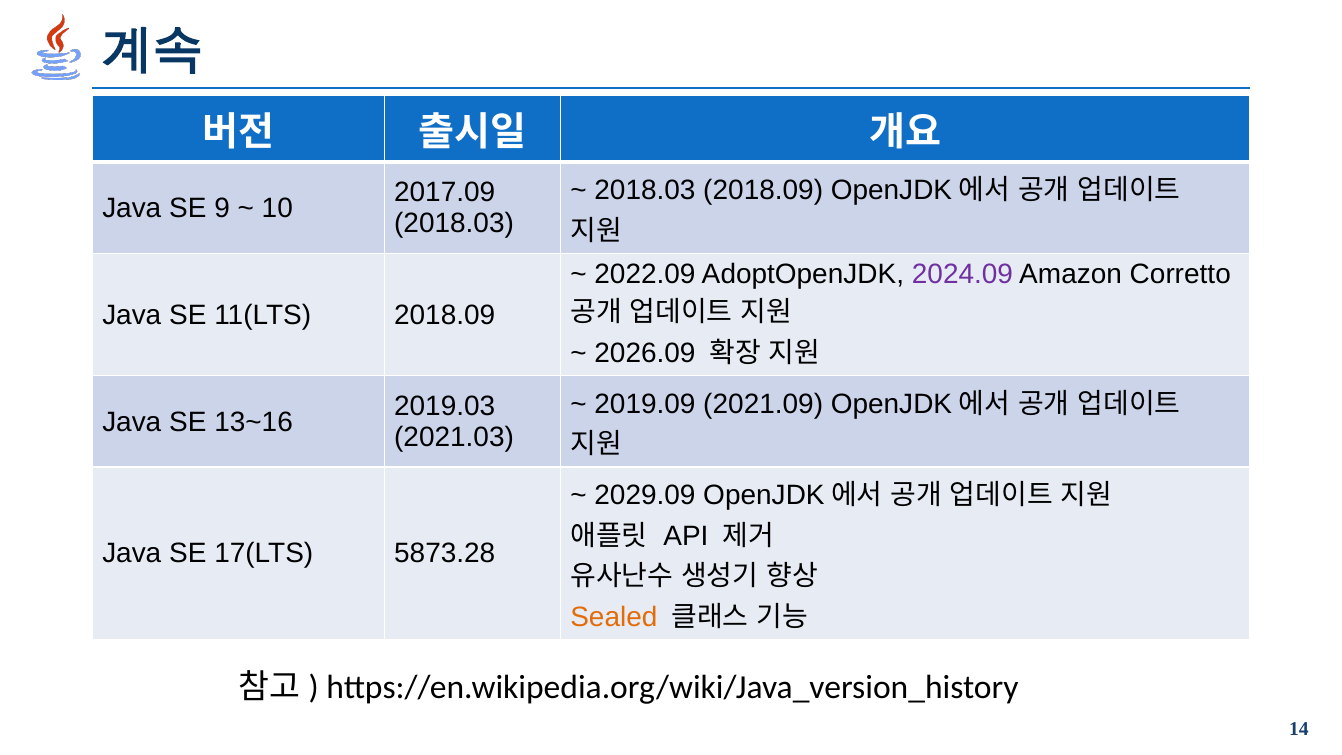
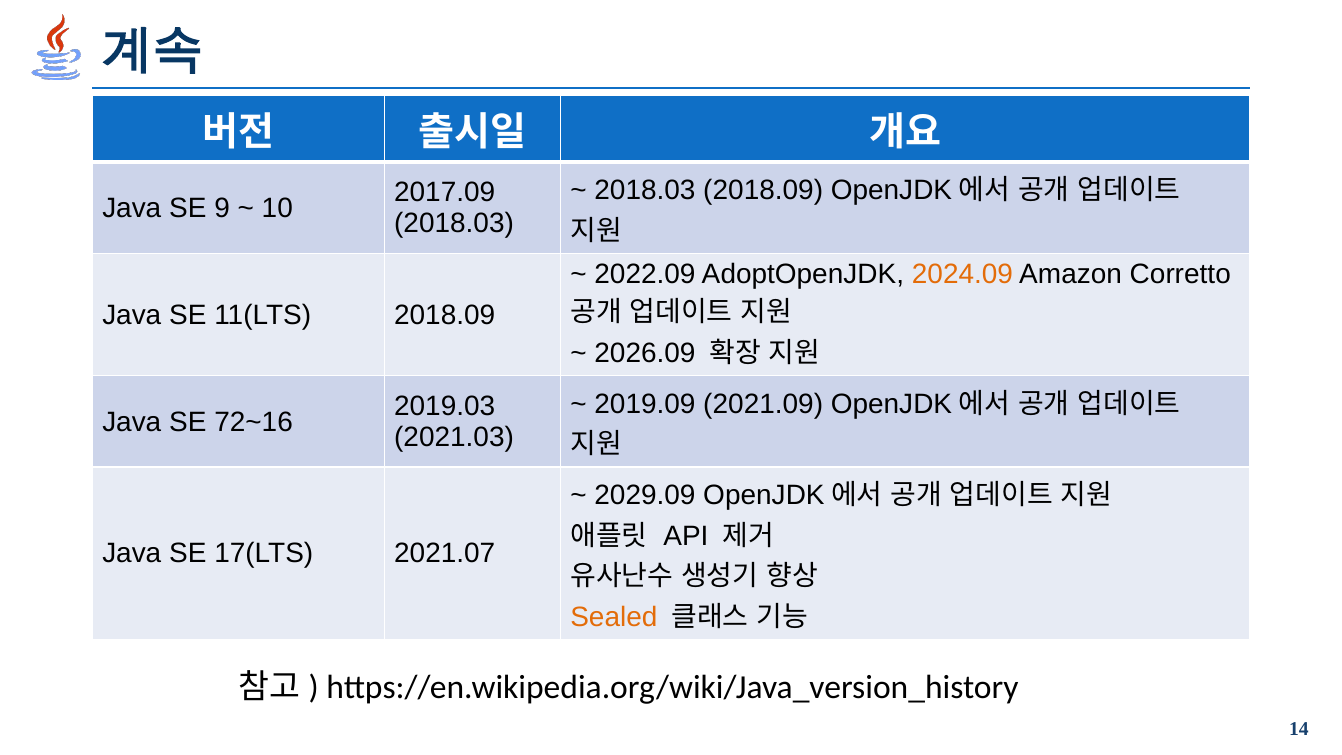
2024.09 colour: purple -> orange
13~16: 13~16 -> 72~16
5873.28: 5873.28 -> 2021.07
